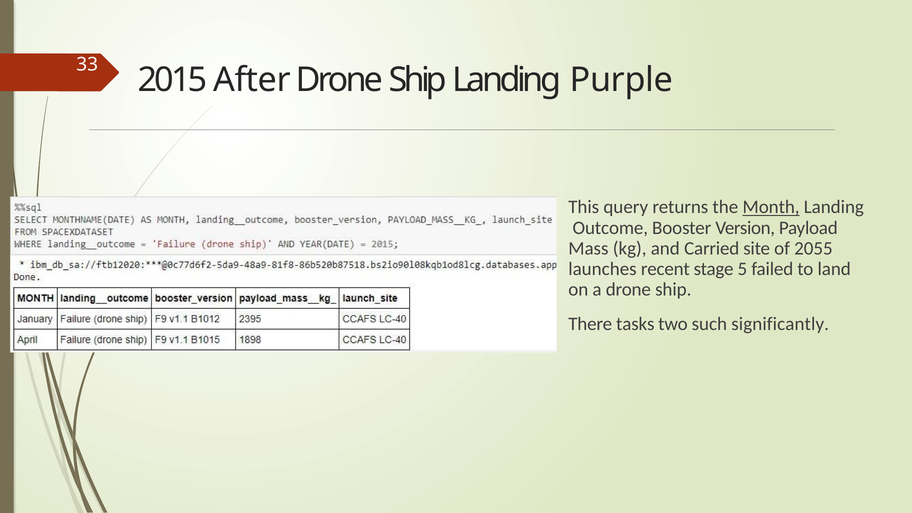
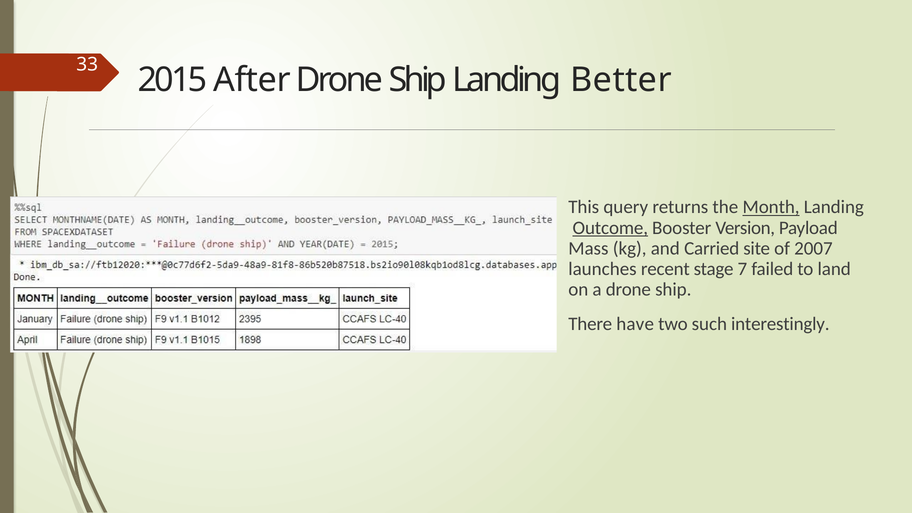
Purple: Purple -> Better
Outcome underline: none -> present
2055: 2055 -> 2007
5: 5 -> 7
tasks: tasks -> have
significantly: significantly -> interestingly
